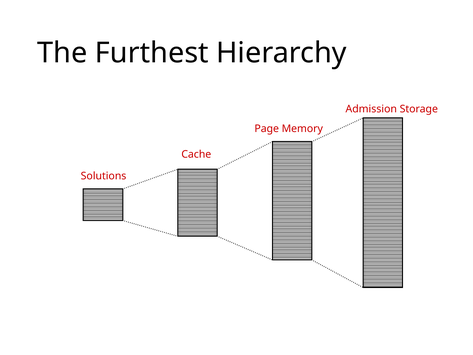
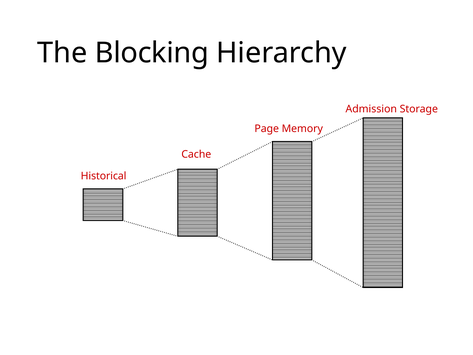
Furthest: Furthest -> Blocking
Solutions: Solutions -> Historical
